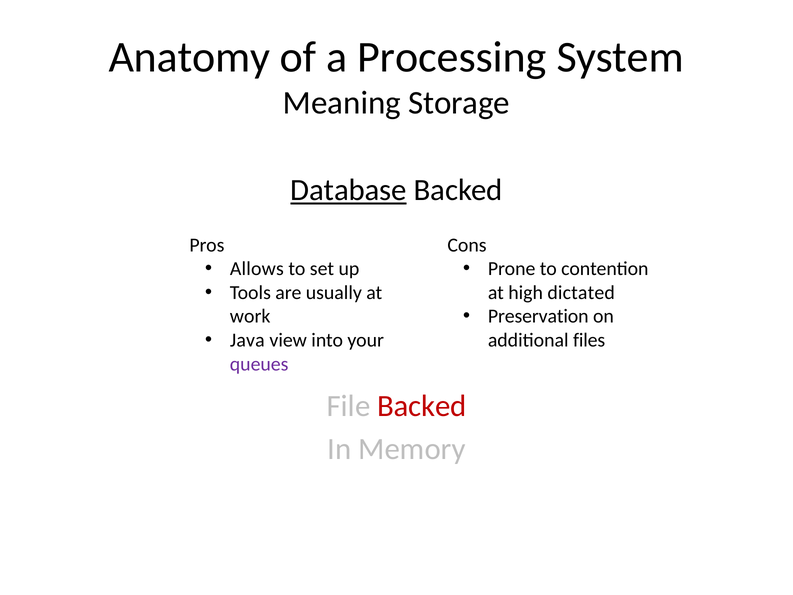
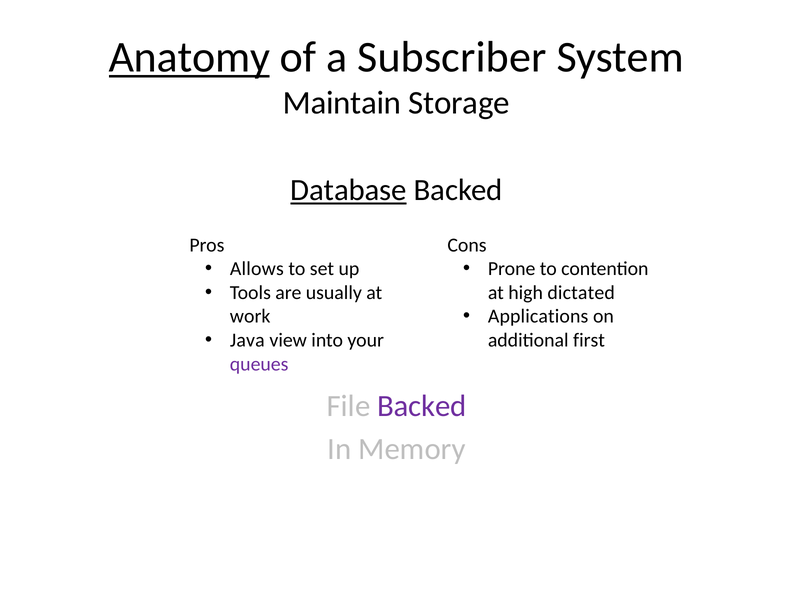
Anatomy underline: none -> present
Processing: Processing -> Subscriber
Meaning: Meaning -> Maintain
Preservation: Preservation -> Applications
files: files -> first
Backed at (422, 406) colour: red -> purple
